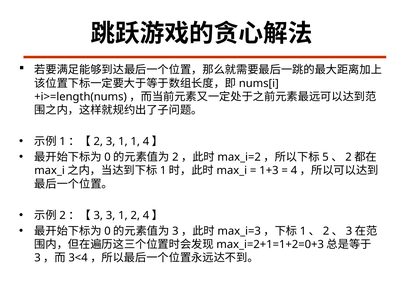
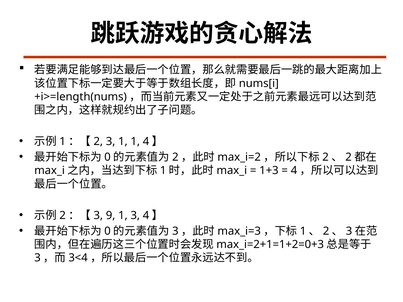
5 at (326, 157): 5 -> 2
3 3: 3 -> 9
1 2: 2 -> 3
